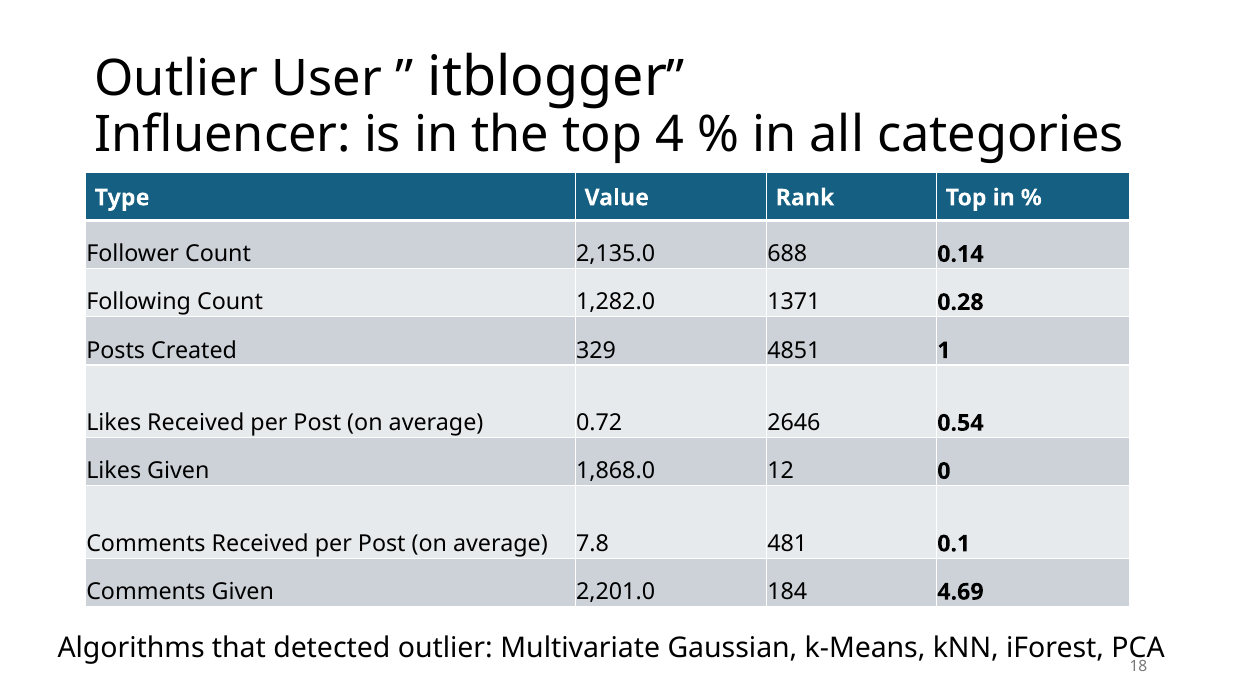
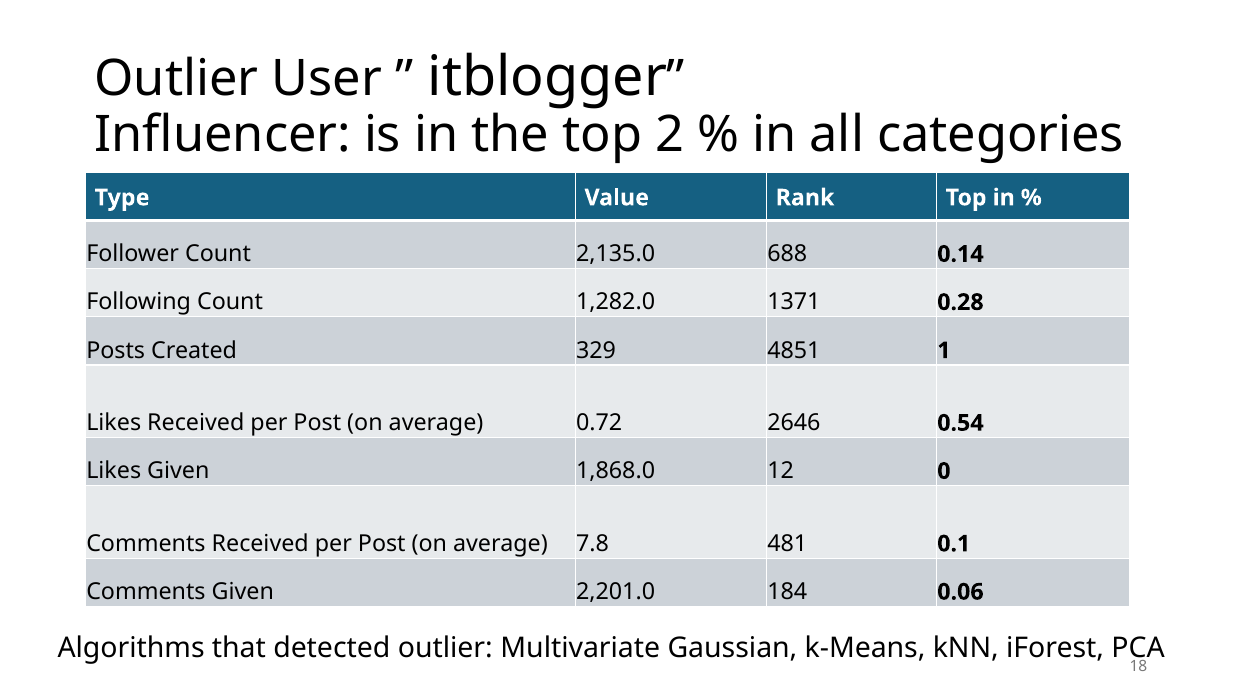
4: 4 -> 2
4.69: 4.69 -> 0.06
